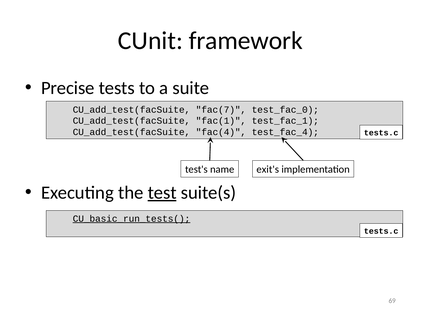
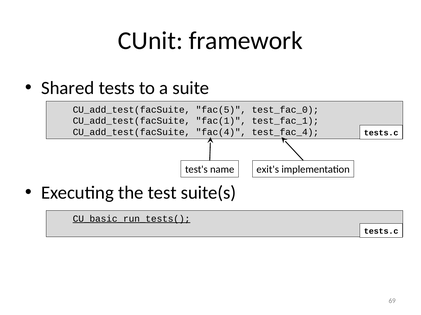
Precise: Precise -> Shared
fac(7: fac(7 -> fac(5
test underline: present -> none
